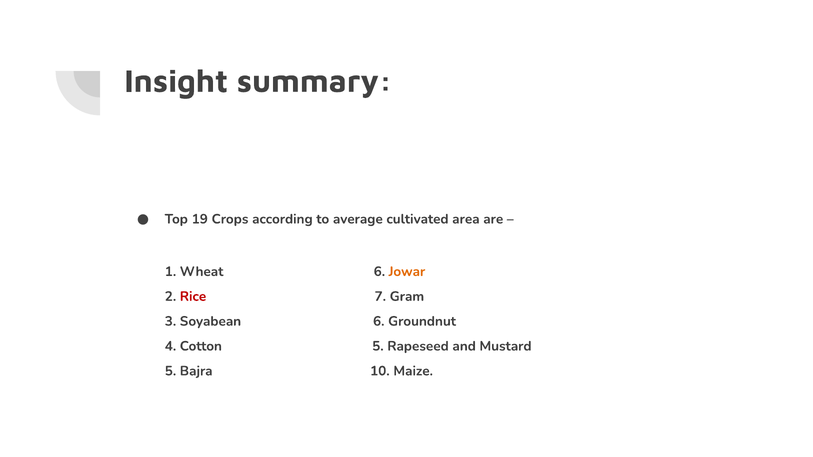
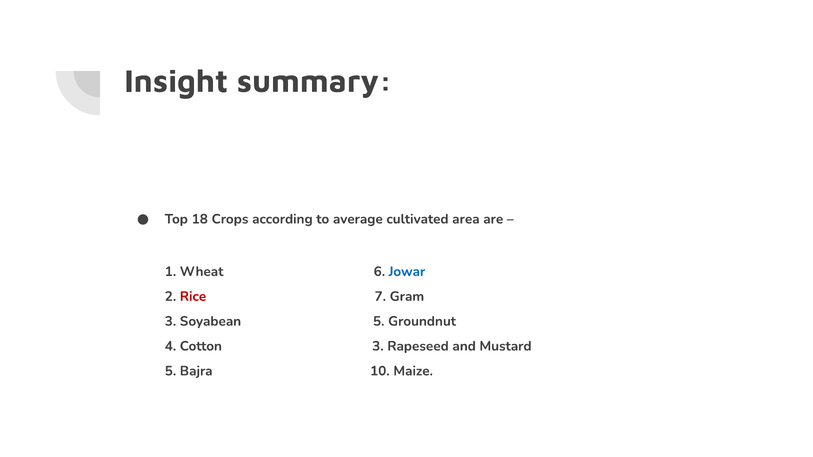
19: 19 -> 18
Jowar colour: orange -> blue
Soyabean 6: 6 -> 5
Cotton 5: 5 -> 3
